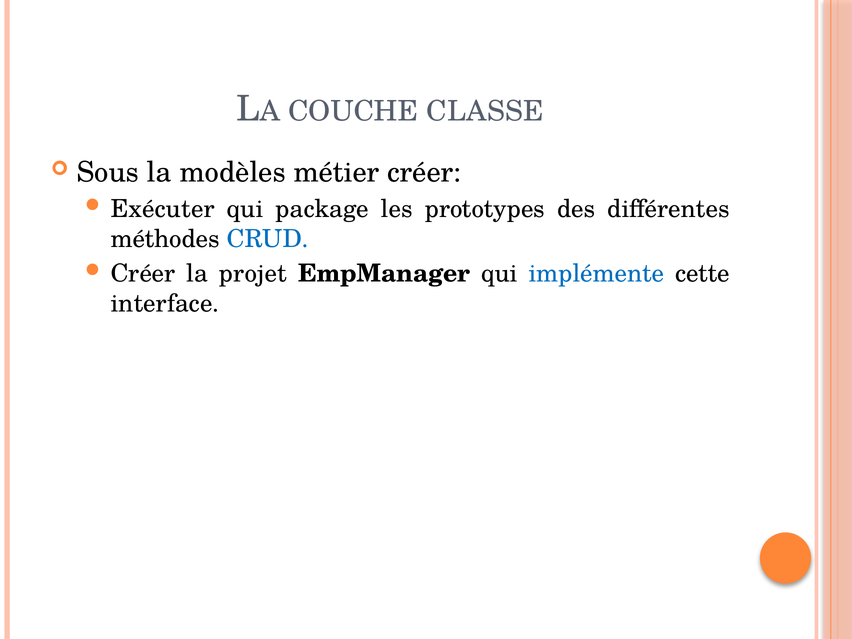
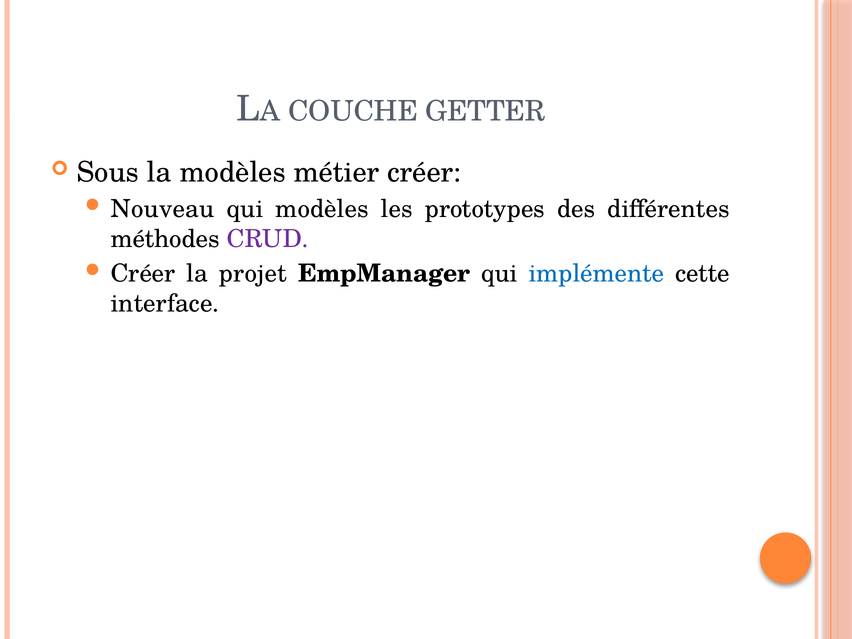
CLASSE: CLASSE -> GETTER
Exécuter: Exécuter -> Nouveau
qui package: package -> modèles
CRUD colour: blue -> purple
